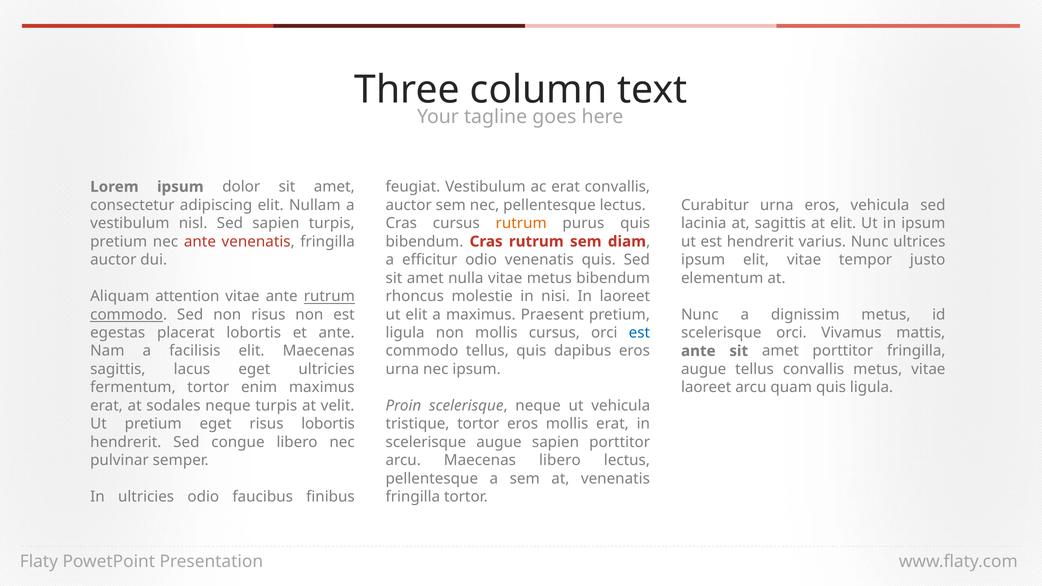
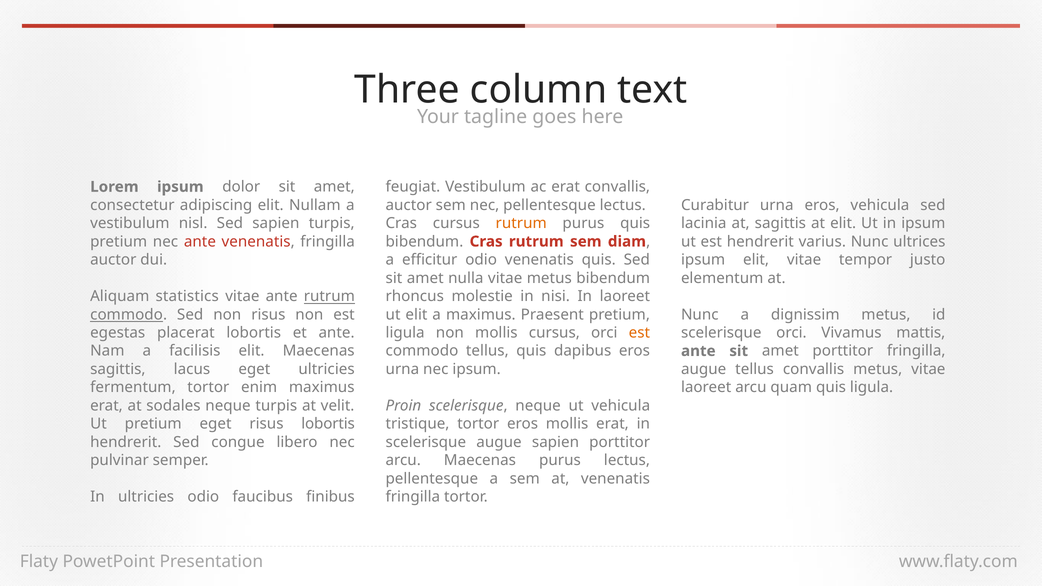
attention: attention -> statistics
est at (639, 333) colour: blue -> orange
Maecenas libero: libero -> purus
